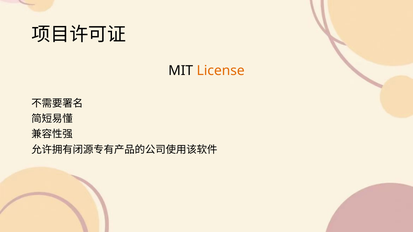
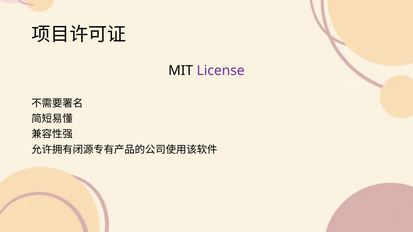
License colour: orange -> purple
